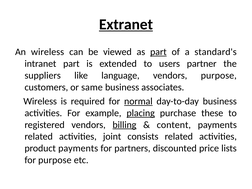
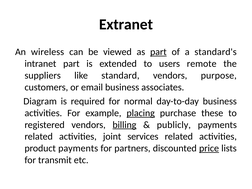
Extranet underline: present -> none
partner: partner -> remote
language: language -> standard
same: same -> email
Wireless at (40, 101): Wireless -> Diagram
normal underline: present -> none
content: content -> publicly
consists: consists -> services
price underline: none -> present
for purpose: purpose -> transmit
